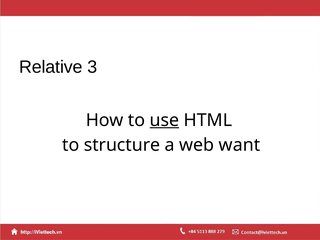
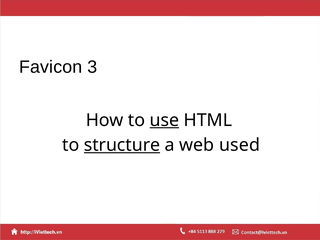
Relative: Relative -> Favicon
structure underline: none -> present
want: want -> used
